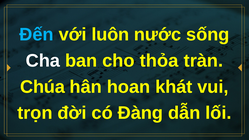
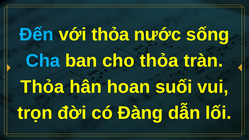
với luôn: luôn -> thỏa
Cha colour: white -> light blue
Chúa at (42, 87): Chúa -> Thỏa
khát: khát -> suối
